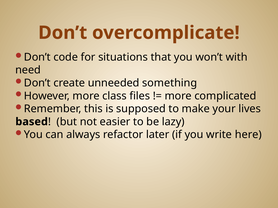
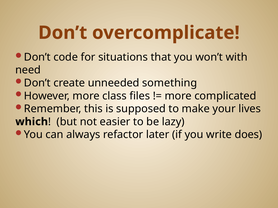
based: based -> which
here: here -> does
